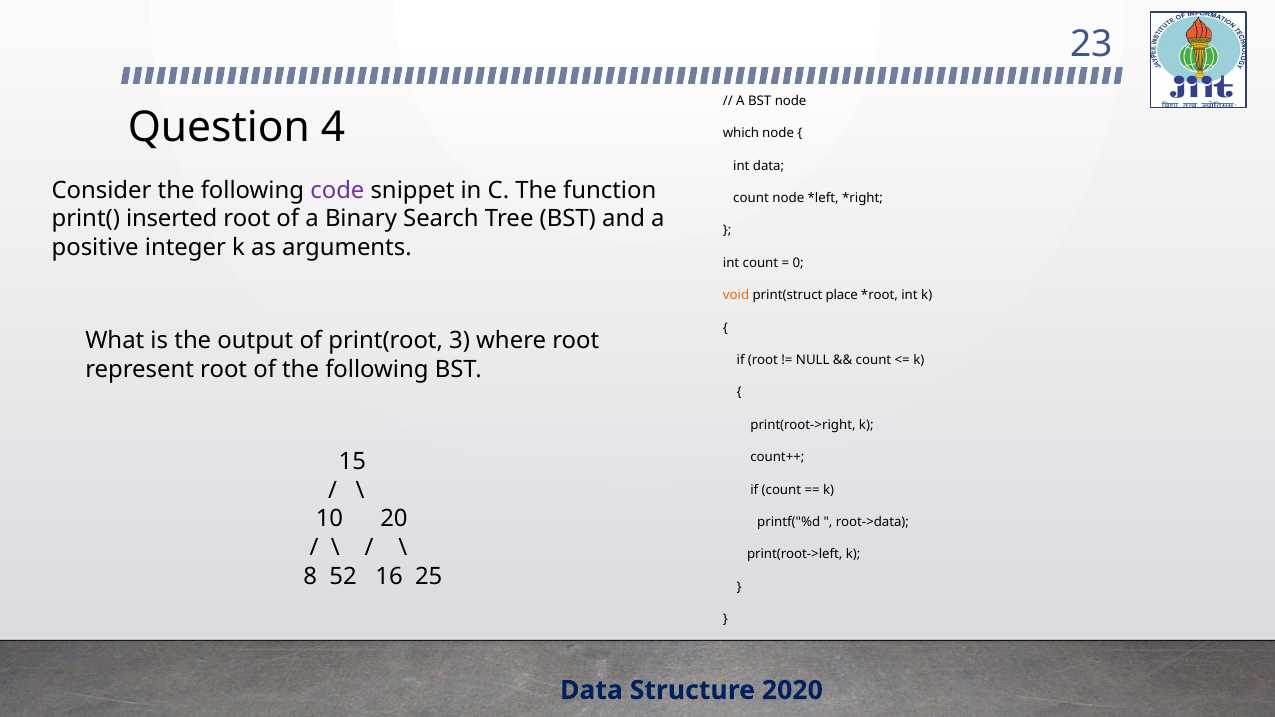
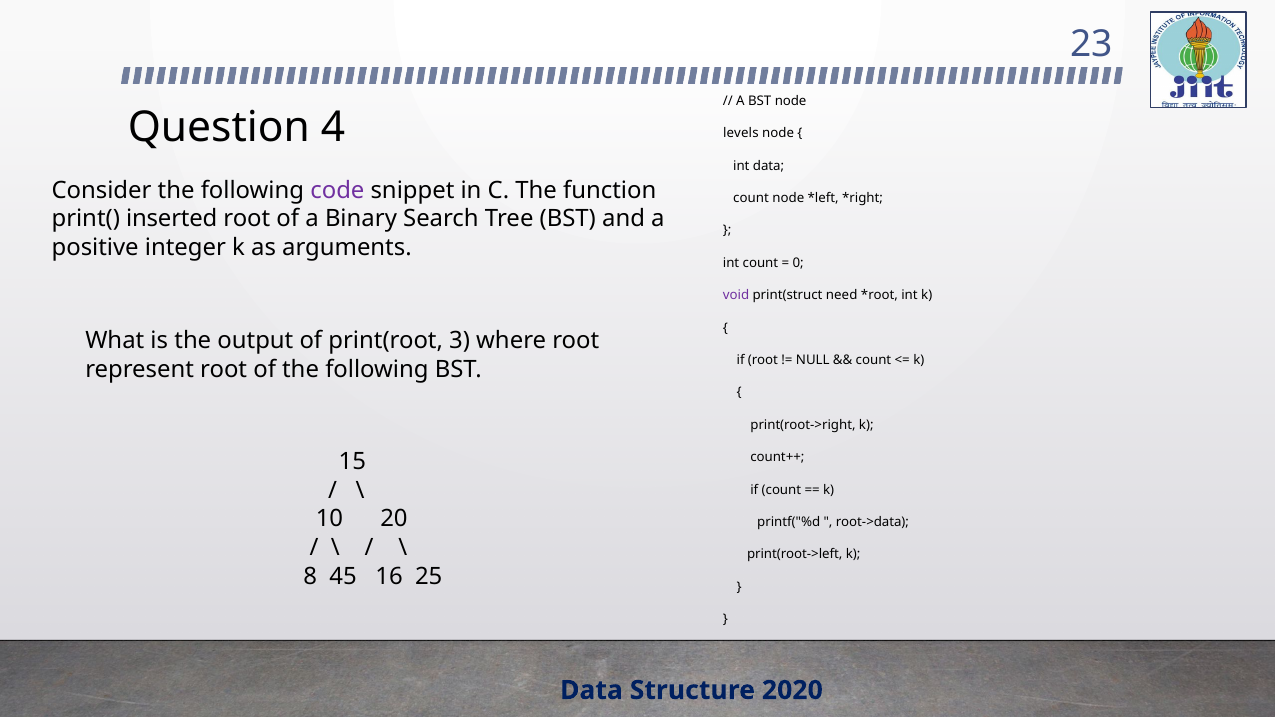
which: which -> levels
void colour: orange -> purple
place: place -> need
52: 52 -> 45
